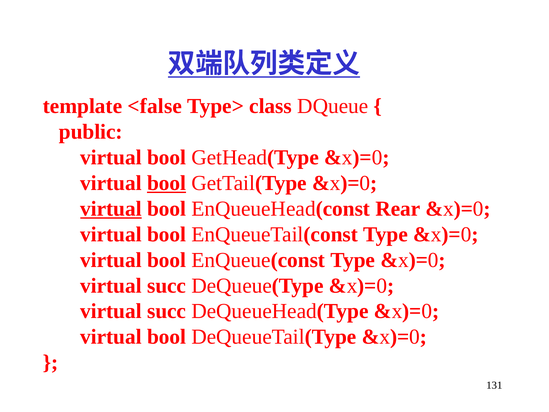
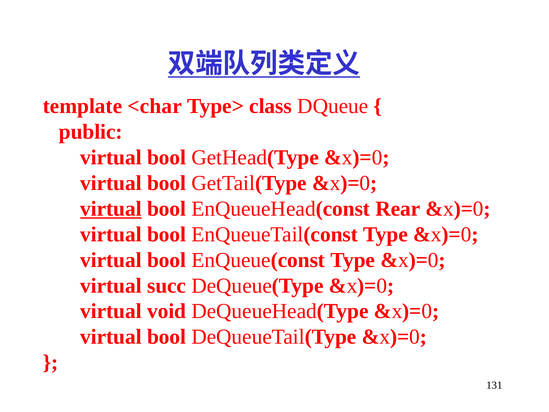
<false: <false -> <char
bool at (167, 183) underline: present -> none
succ at (167, 311): succ -> void
